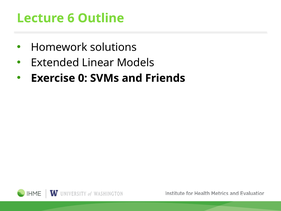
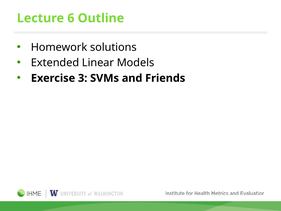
0: 0 -> 3
